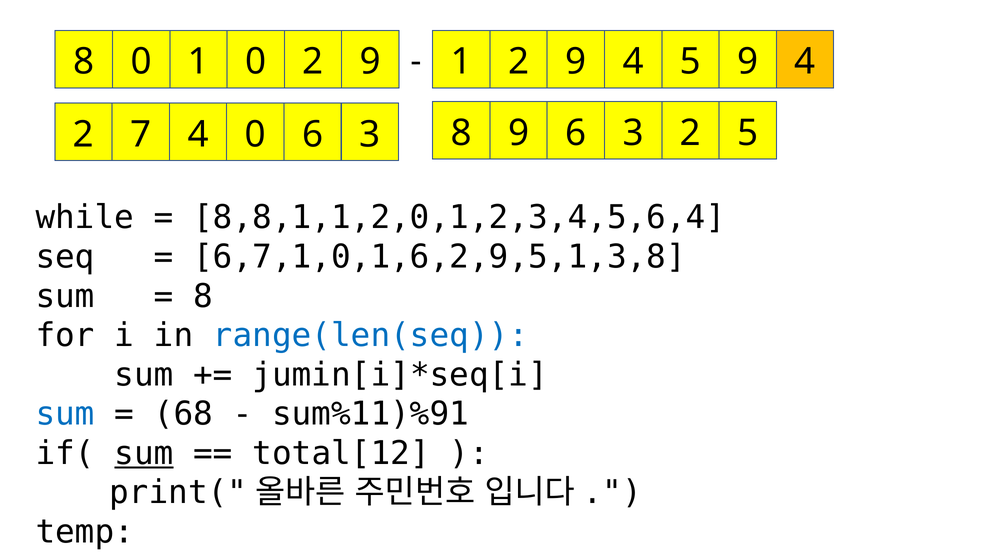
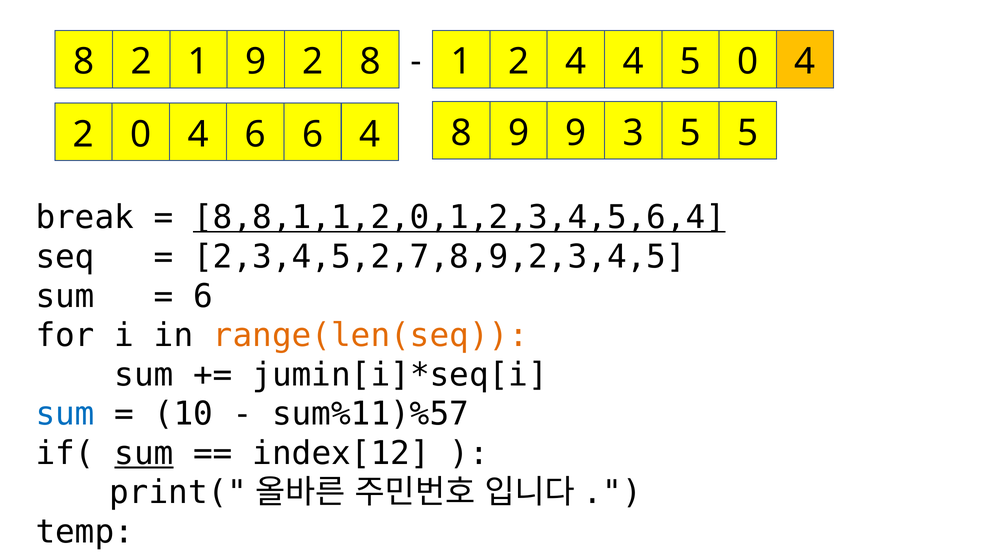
8 0: 0 -> 2
1 0: 0 -> 9
9 at (370, 62): 9 -> 8
1 2 9: 9 -> 4
5 9: 9 -> 0
2 7: 7 -> 0
4 0: 0 -> 6
3 at (370, 135): 3 -> 4
9 6: 6 -> 9
3 2: 2 -> 5
while: while -> break
8,8,1,1,2,0,1,2,3,4,5,6,4 underline: none -> present
6,7,1,0,1,6,2,9,5,1,3,8: 6,7,1,0,1,6,2,9,5,1,3,8 -> 2,3,4,5,2,7,8,9,2,3,4,5
8 at (203, 296): 8 -> 6
range(len(seq colour: blue -> orange
68: 68 -> 10
sum%11)%91: sum%11)%91 -> sum%11)%57
total[12: total[12 -> index[12
